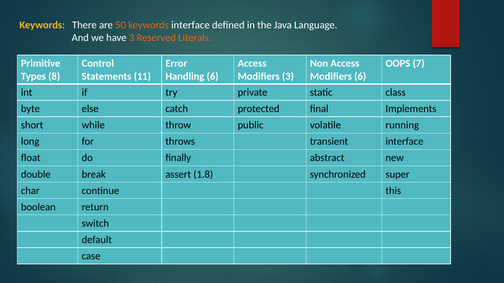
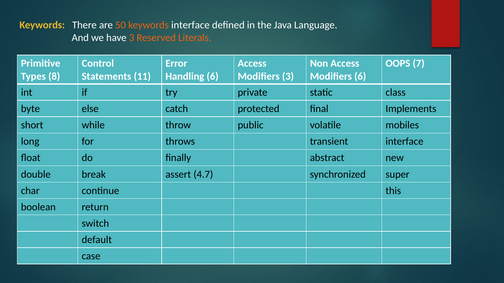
running: running -> mobiles
1.8: 1.8 -> 4.7
